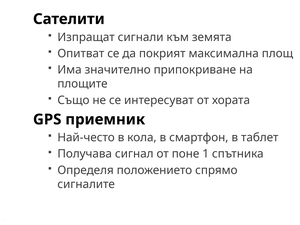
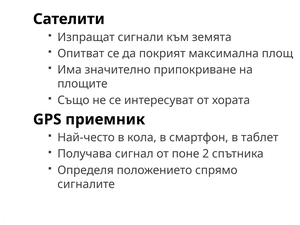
1: 1 -> 2
